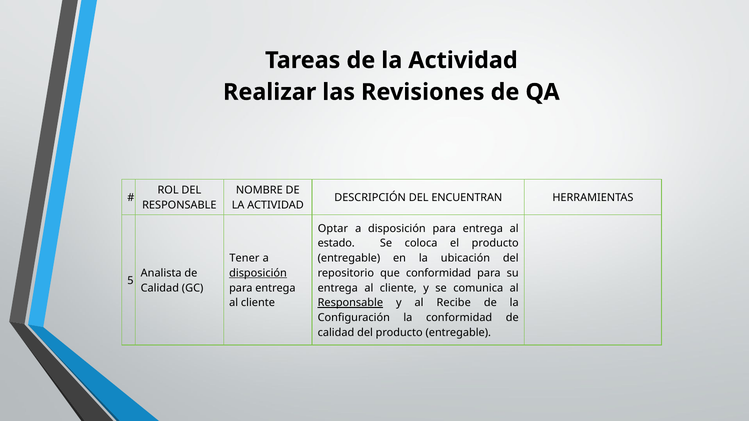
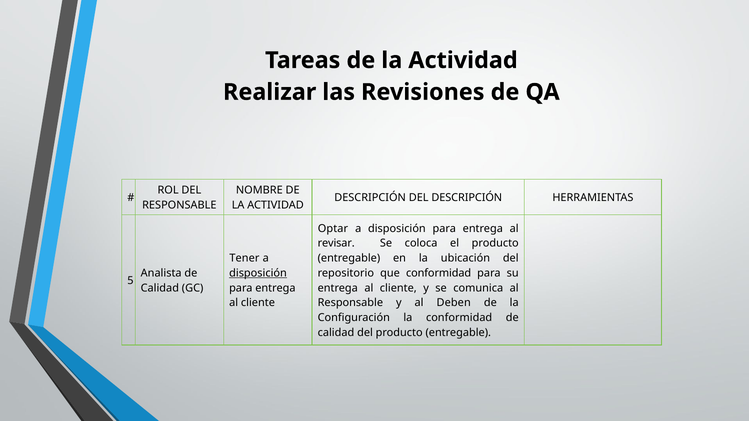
DEL ENCUENTRAN: ENCUENTRAN -> DESCRIPCIÓN
estado: estado -> revisar
Responsable at (350, 303) underline: present -> none
Recibe: Recibe -> Deben
